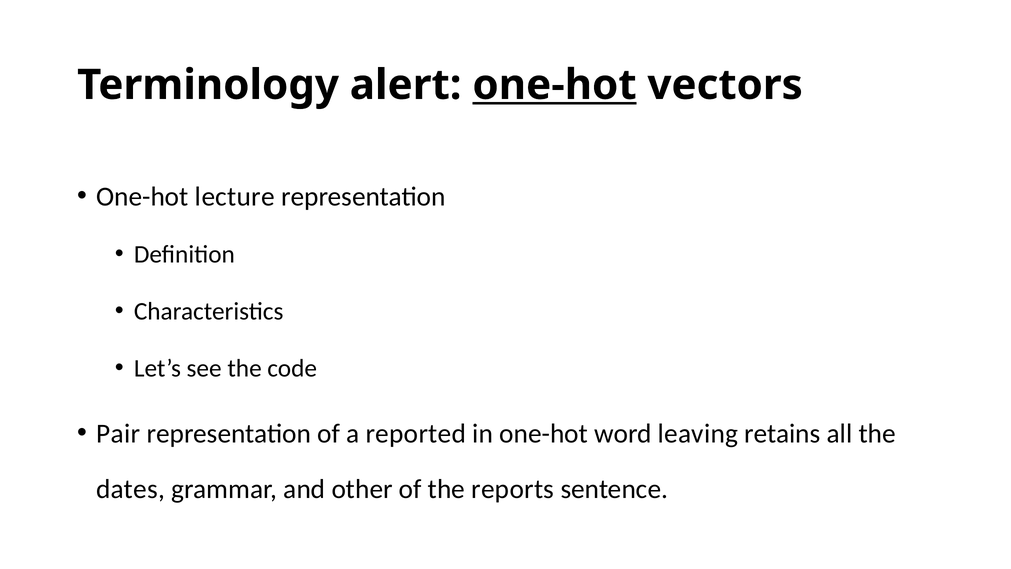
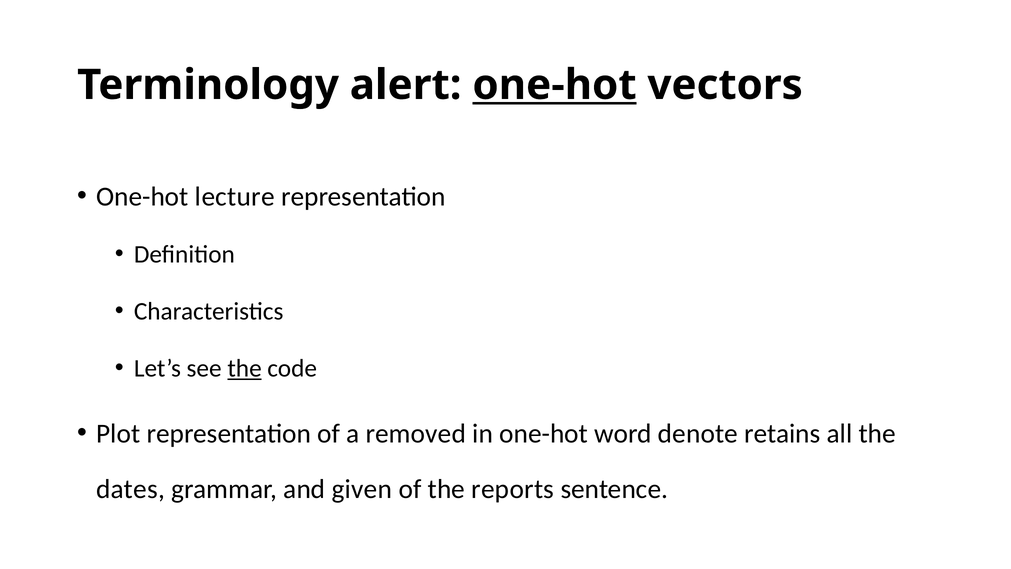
the at (245, 368) underline: none -> present
Pair: Pair -> Plot
reported: reported -> removed
leaving: leaving -> denote
other: other -> given
